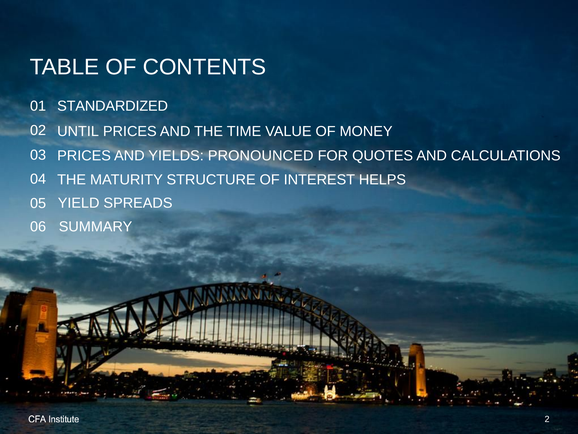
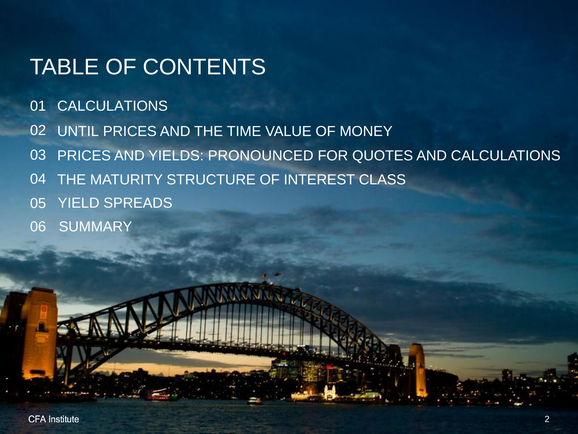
01 STANDARDIZED: STANDARDIZED -> CALCULATIONS
HELPS: HELPS -> CLASS
